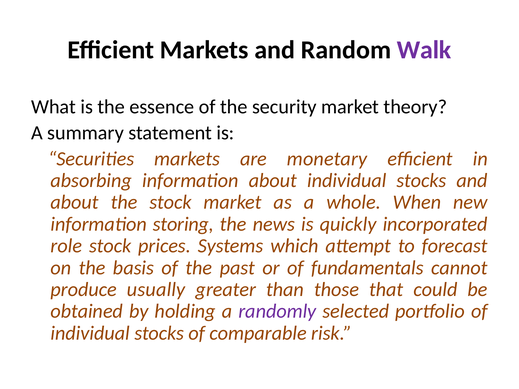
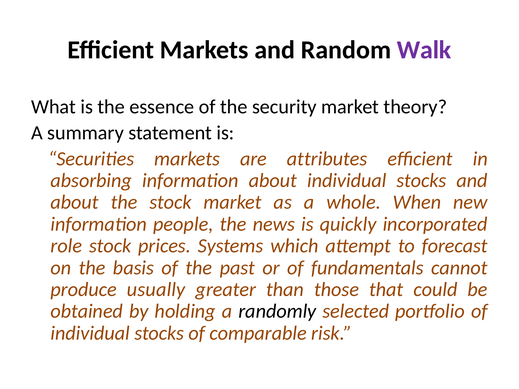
monetary: monetary -> attributes
storing: storing -> people
randomly colour: purple -> black
